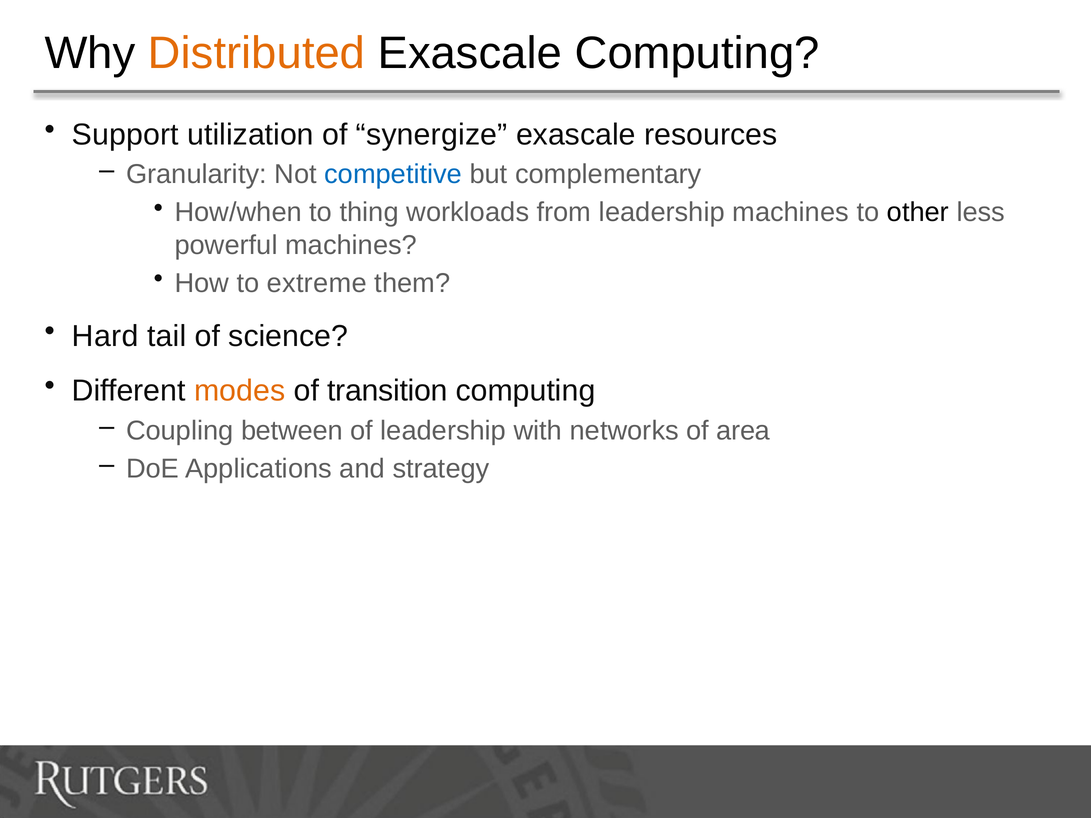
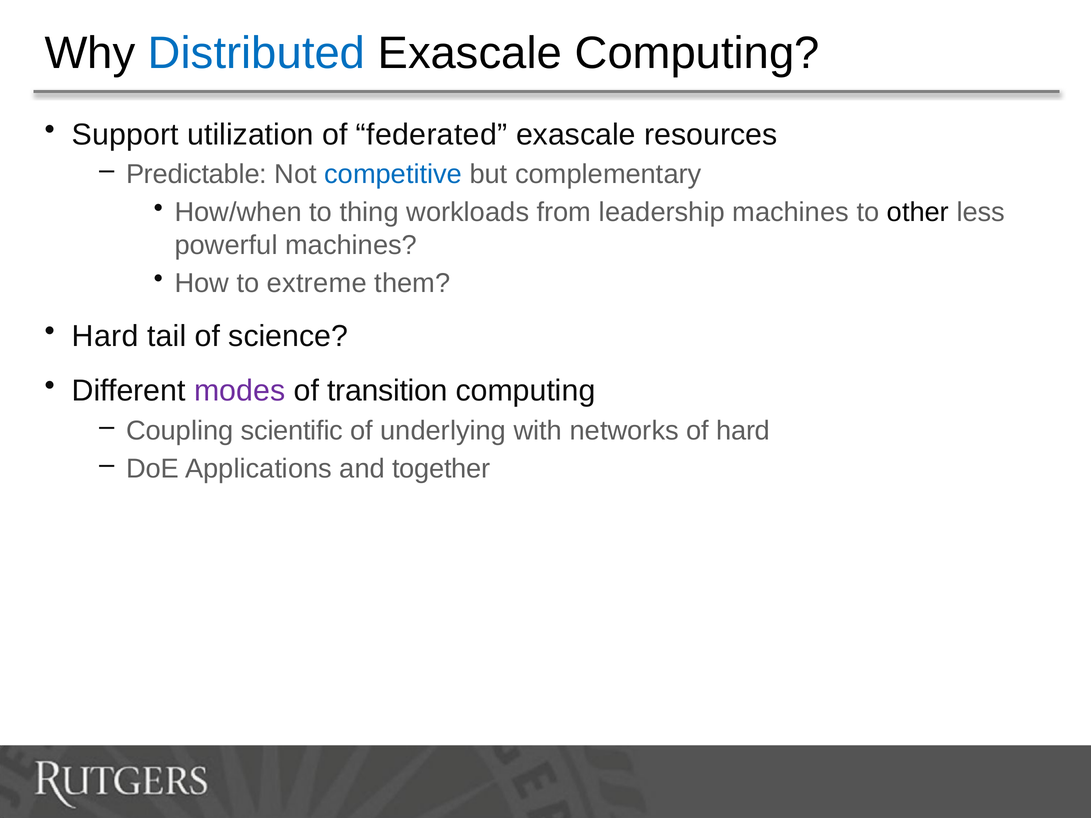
Distributed colour: orange -> blue
synergize: synergize -> federated
Granularity: Granularity -> Predictable
modes colour: orange -> purple
between: between -> scientific
of leadership: leadership -> underlying
of area: area -> hard
strategy: strategy -> together
